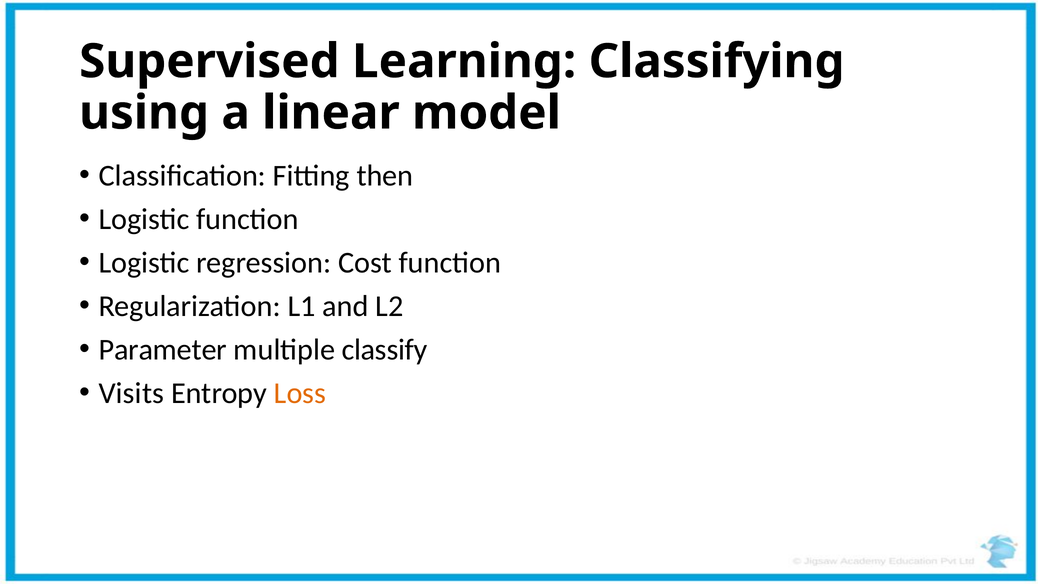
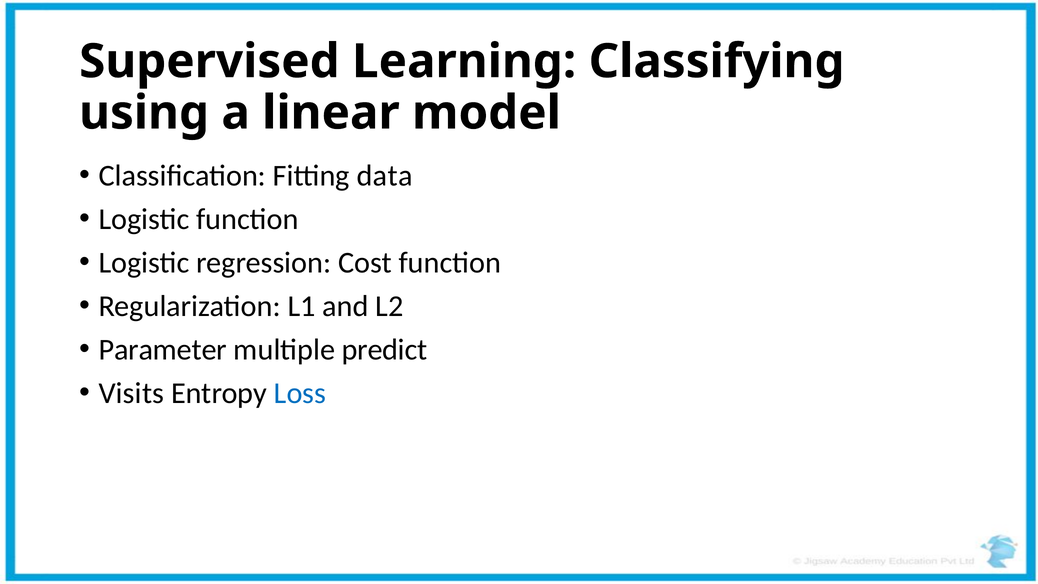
then: then -> data
classify: classify -> predict
Loss colour: orange -> blue
